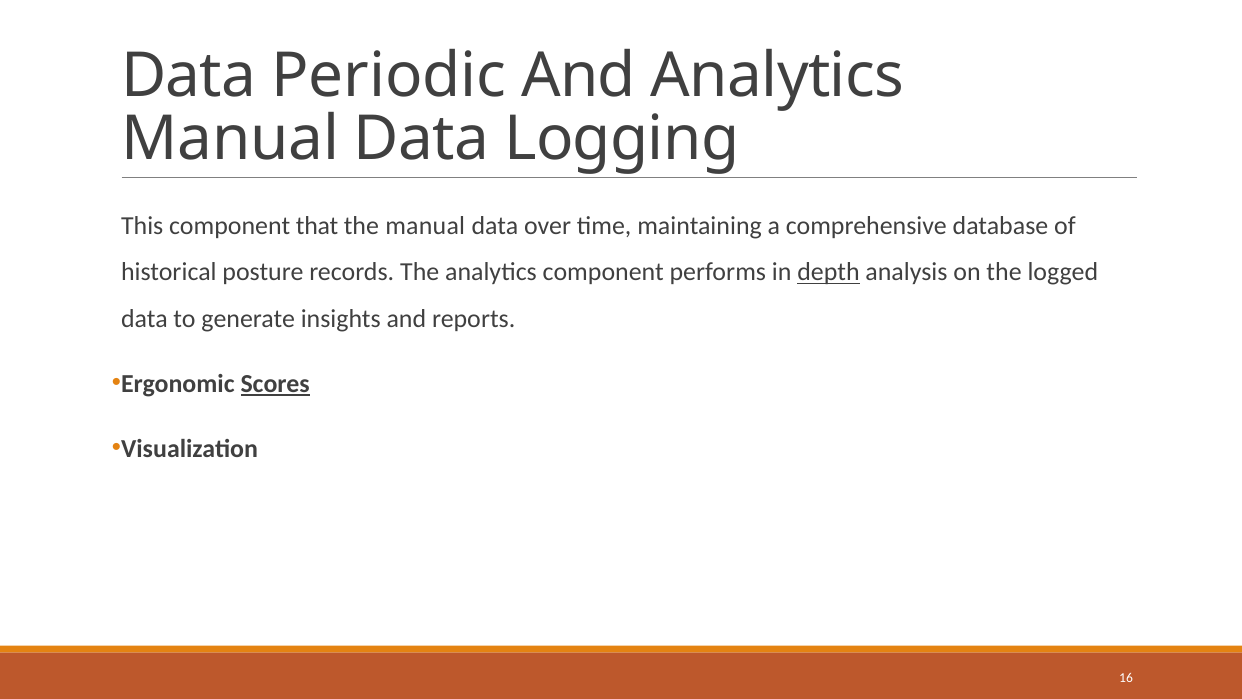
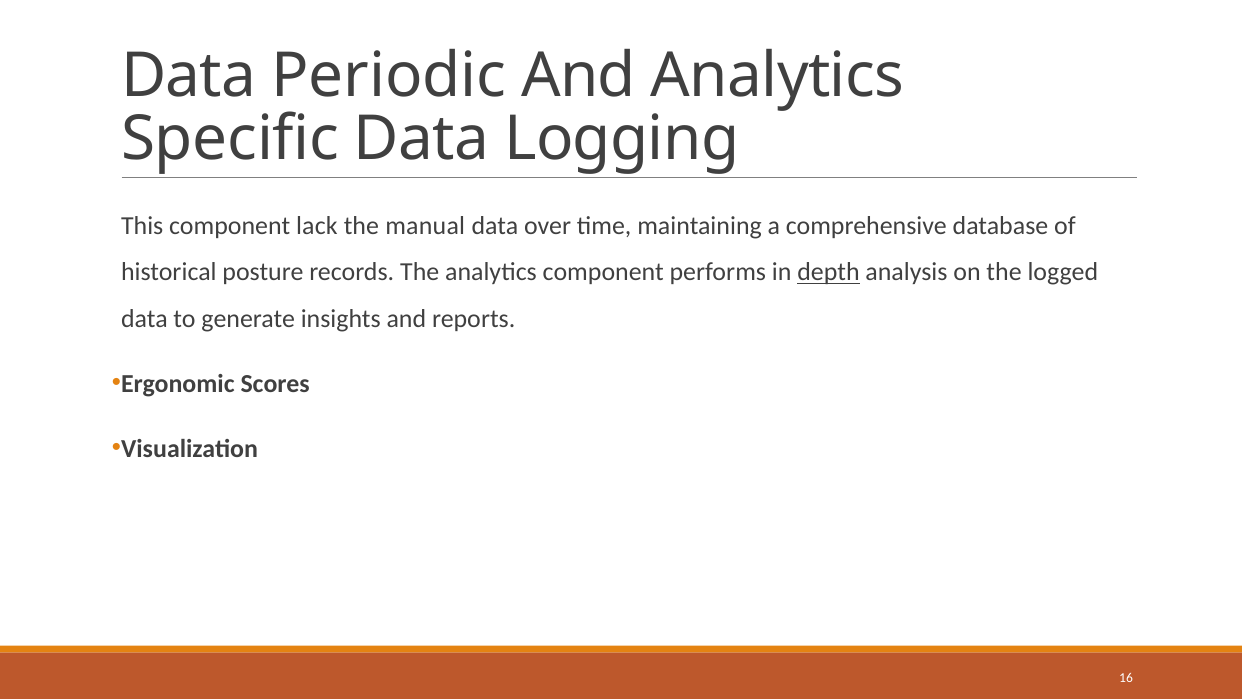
Manual at (230, 139): Manual -> Specific
that: that -> lack
Scores underline: present -> none
